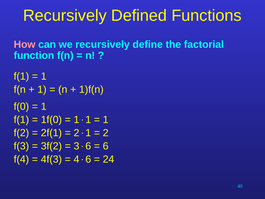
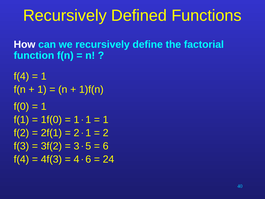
How colour: pink -> white
f(1 at (21, 76): f(1 -> f(4
6 at (88, 146): 6 -> 5
